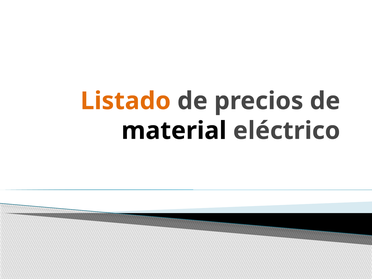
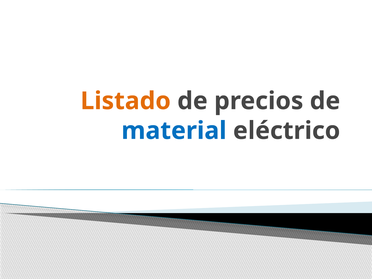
material colour: black -> blue
